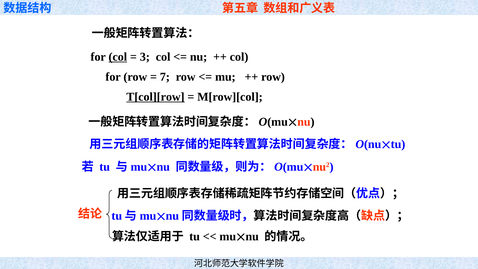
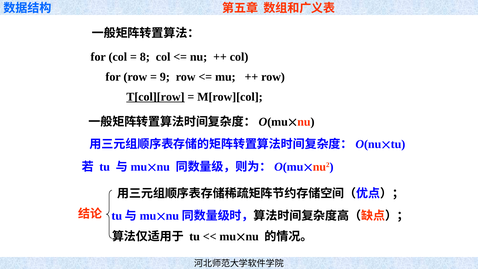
col at (118, 57) underline: present -> none
3: 3 -> 8
7: 7 -> 9
